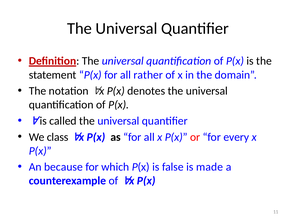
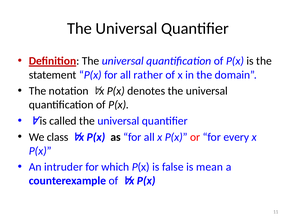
because: because -> intruder
made: made -> mean
